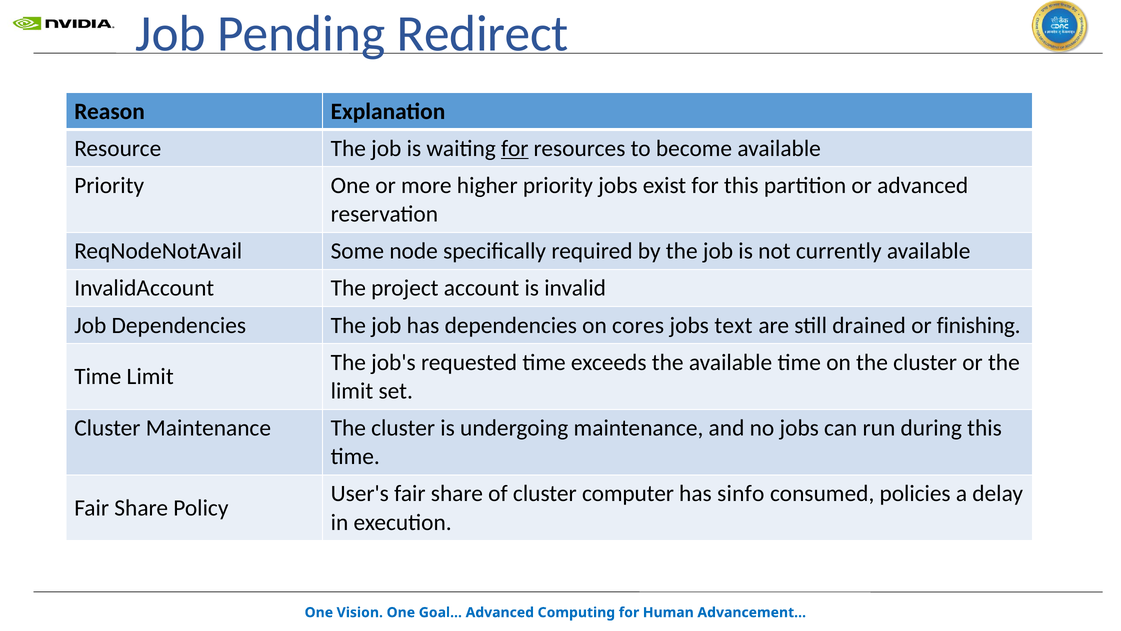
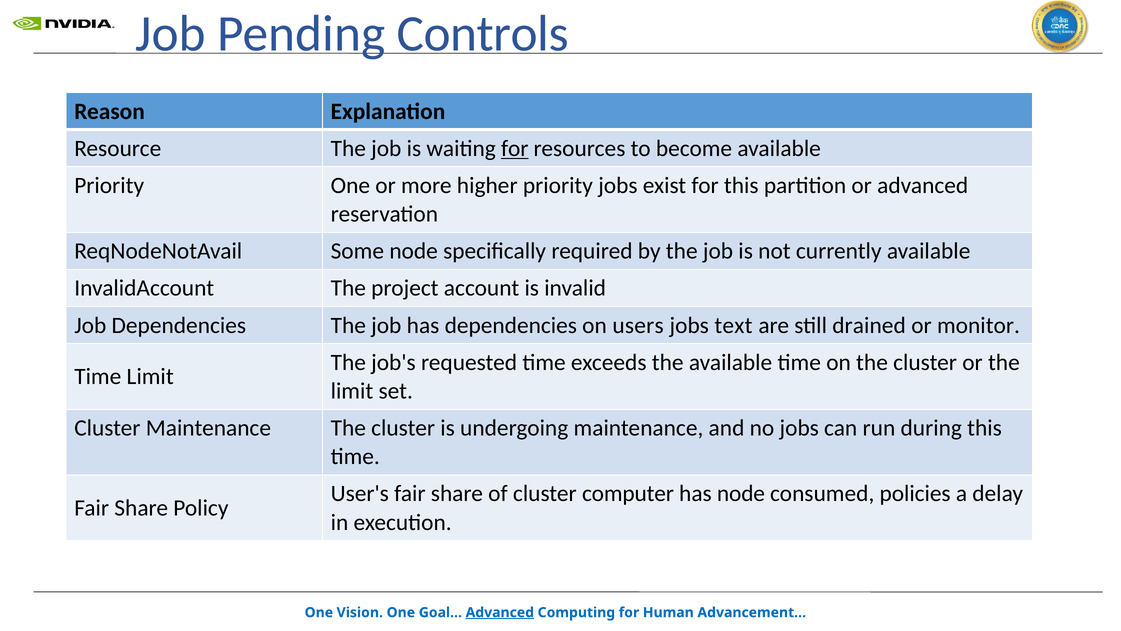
Redirect: Redirect -> Controls
cores: cores -> users
finishing: finishing -> monitor
has sinfo: sinfo -> node
Advanced at (500, 612) underline: none -> present
